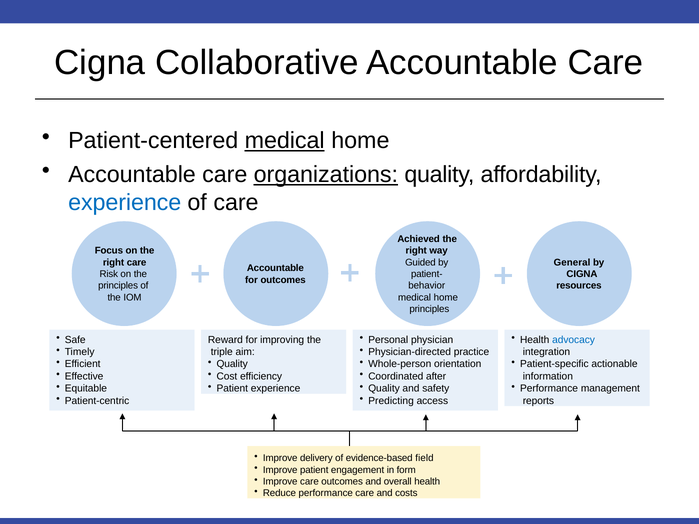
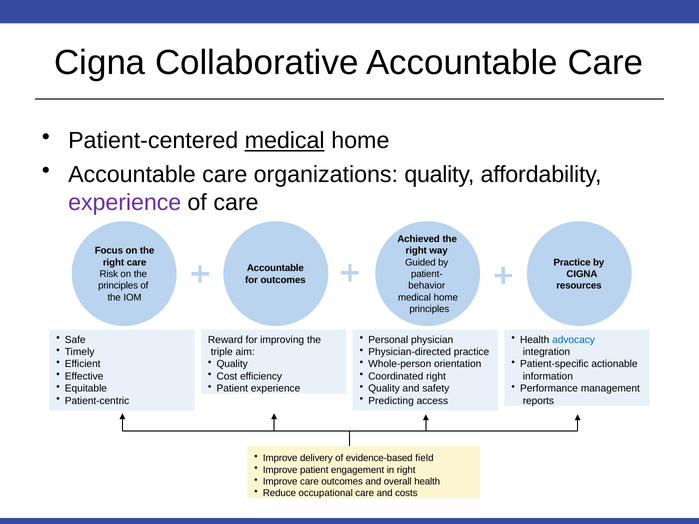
organizations underline: present -> none
experience at (125, 203) colour: blue -> purple
General at (572, 263): General -> Practice
Coordinated after: after -> right
in form: form -> right
Reduce performance: performance -> occupational
